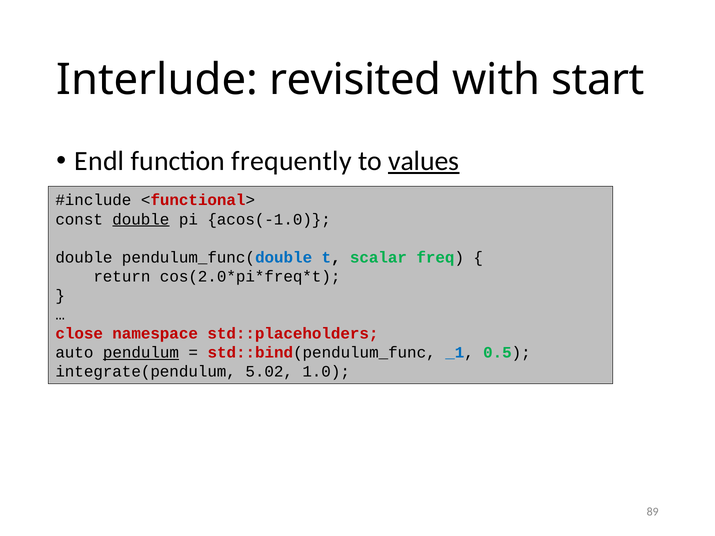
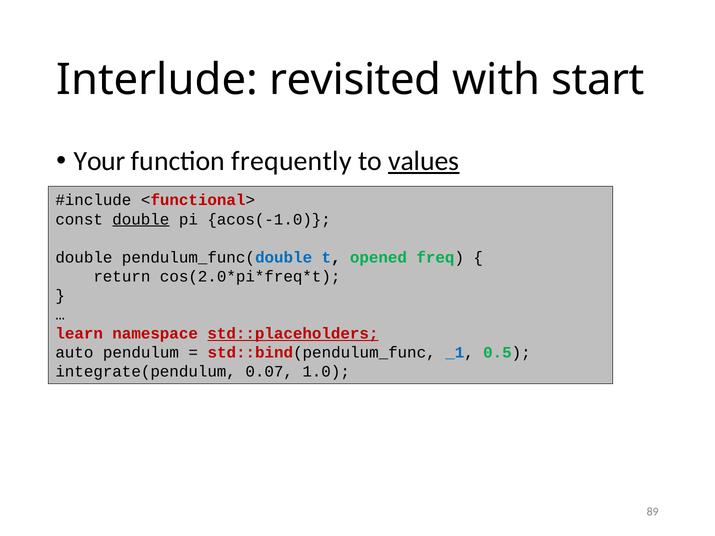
Endl: Endl -> Your
scalar: scalar -> opened
close: close -> learn
std::placeholders underline: none -> present
pendulum underline: present -> none
5.02: 5.02 -> 0.07
